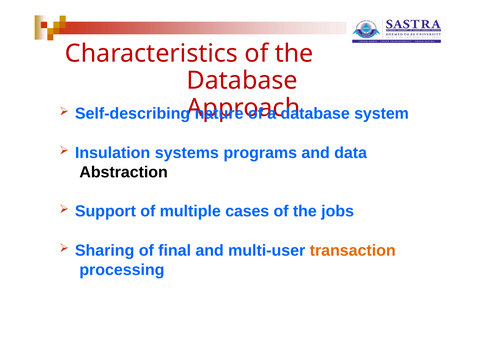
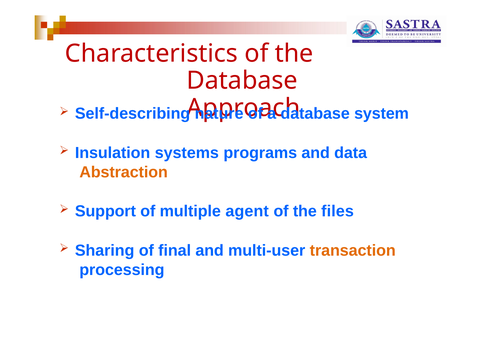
Abstraction colour: black -> orange
cases: cases -> agent
jobs: jobs -> files
